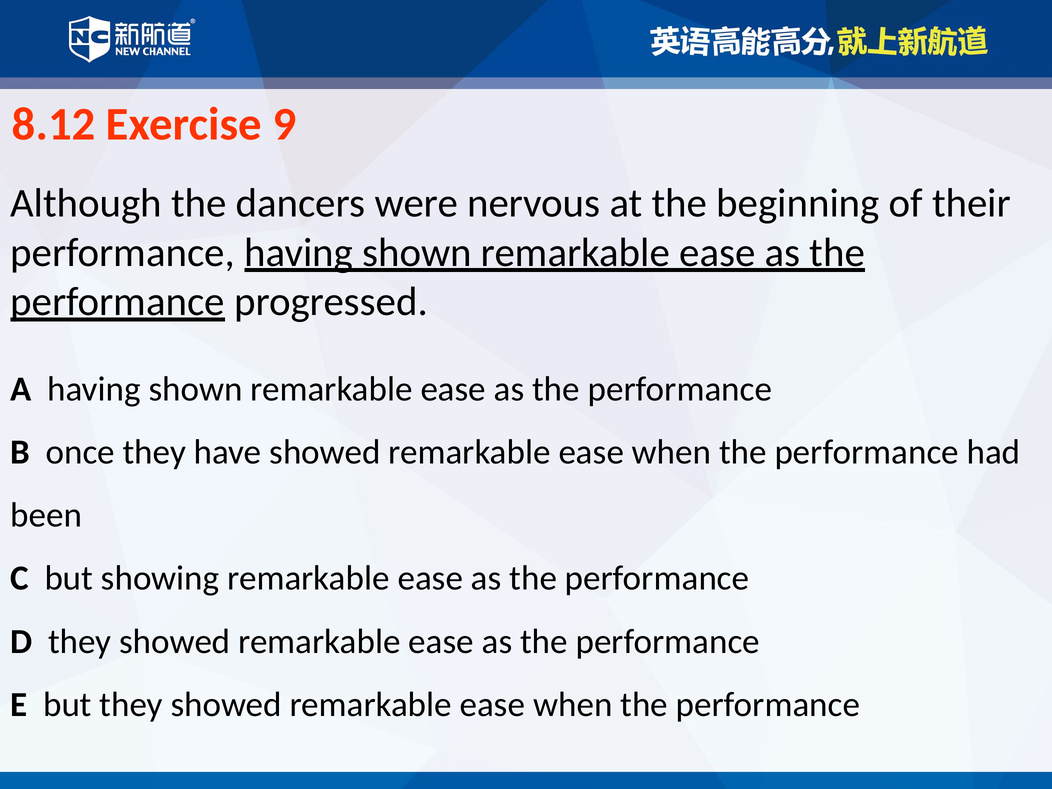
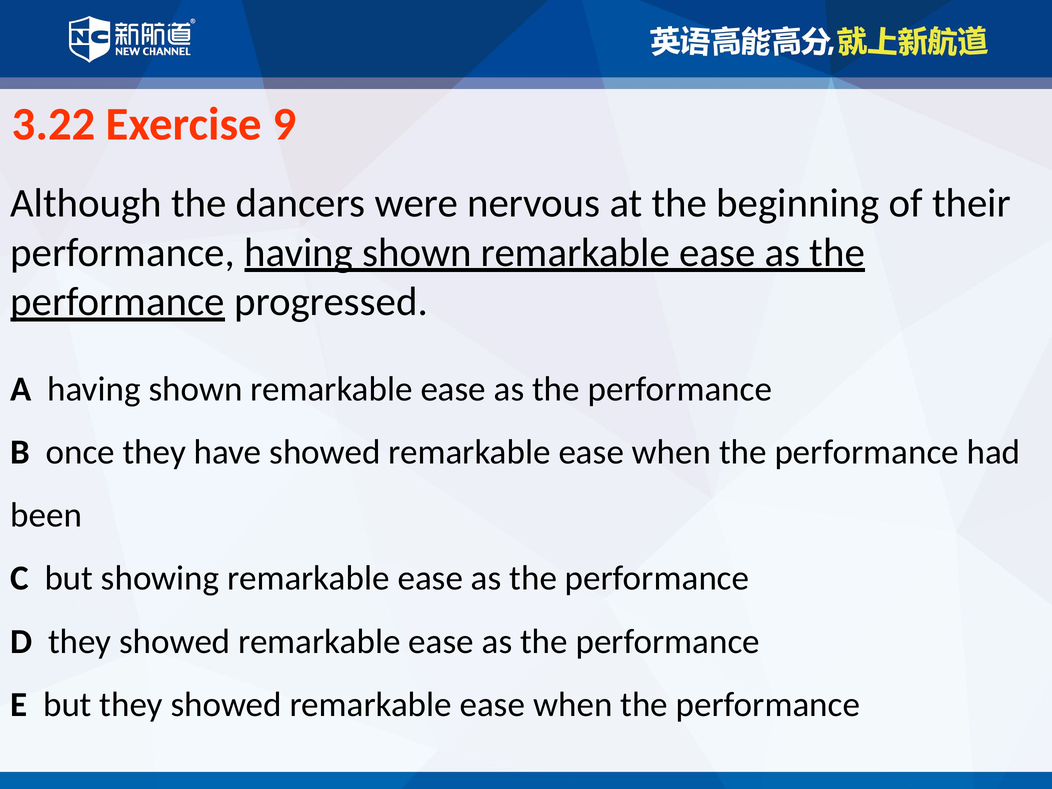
8.12: 8.12 -> 3.22
